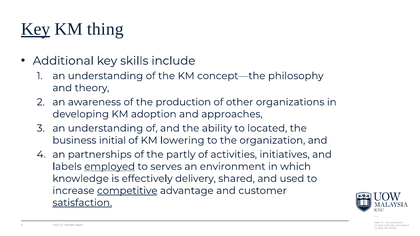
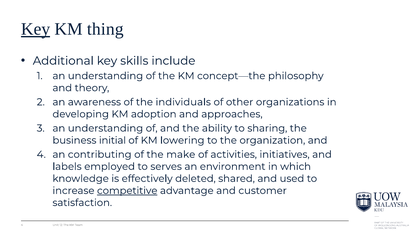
production: production -> individuals
located: located -> sharing
partnerships: partnerships -> contributing
partly: partly -> make
employed underline: present -> none
delivery: delivery -> deleted
satisfaction underline: present -> none
